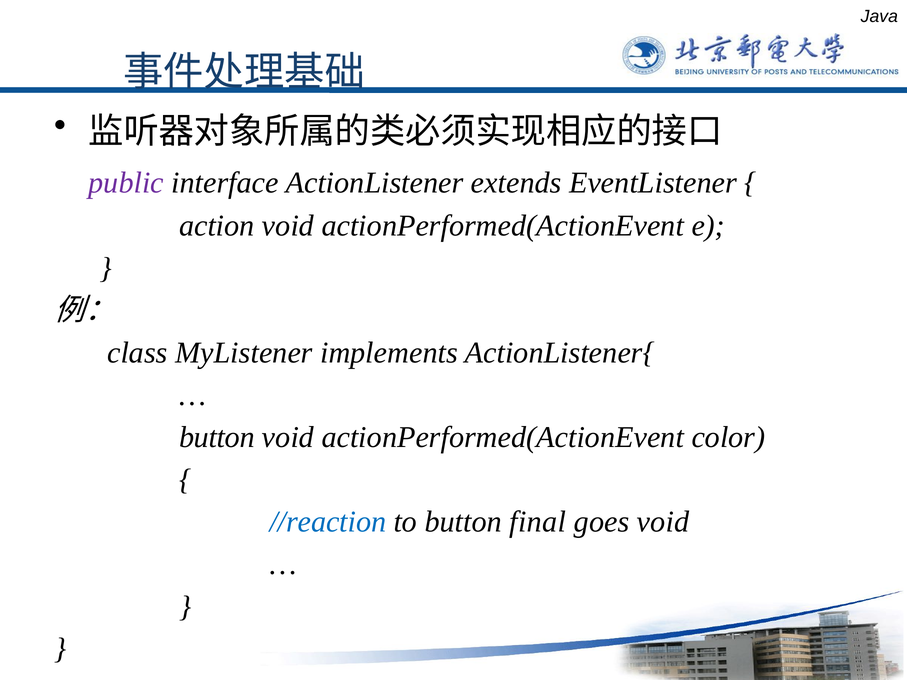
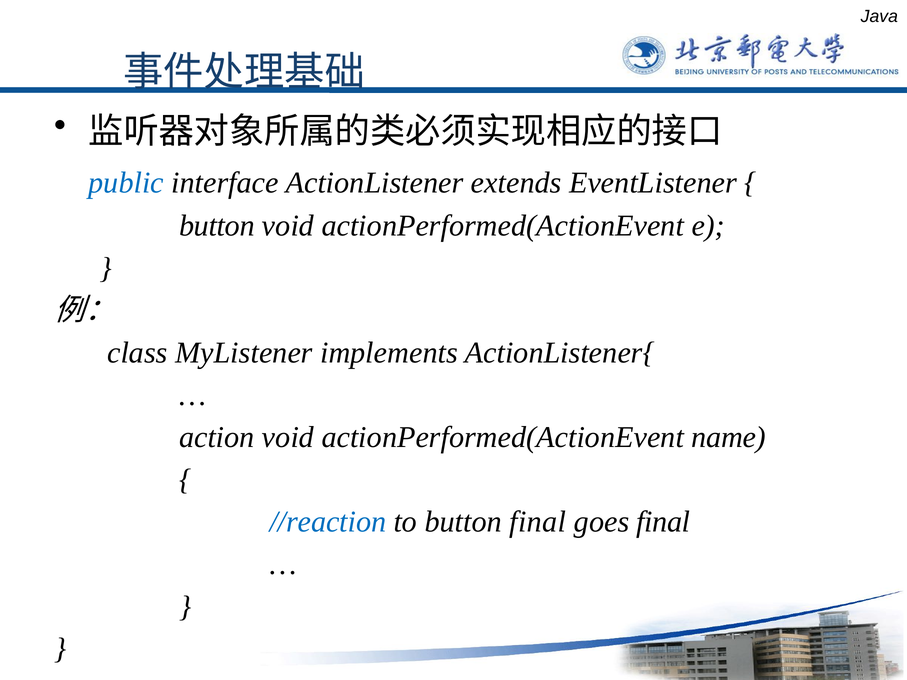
public colour: purple -> blue
action at (217, 226): action -> button
button at (217, 438): button -> action
color: color -> name
goes void: void -> final
